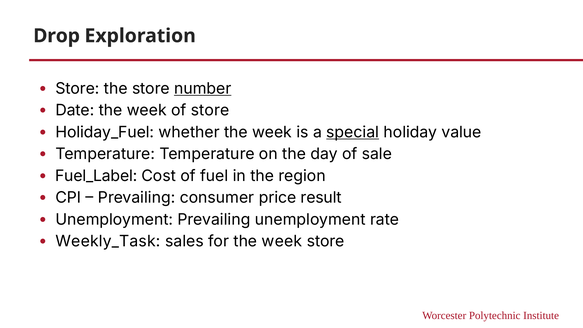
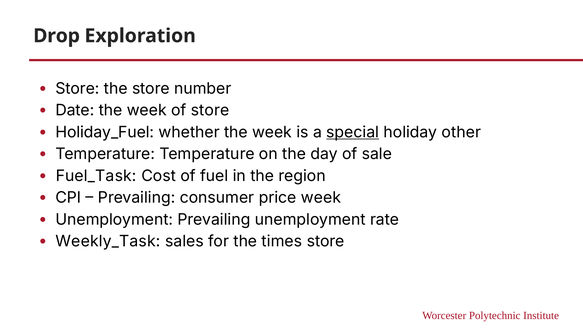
number underline: present -> none
value: value -> other
Fuel_Label: Fuel_Label -> Fuel_Task
price result: result -> week
for the week: week -> times
